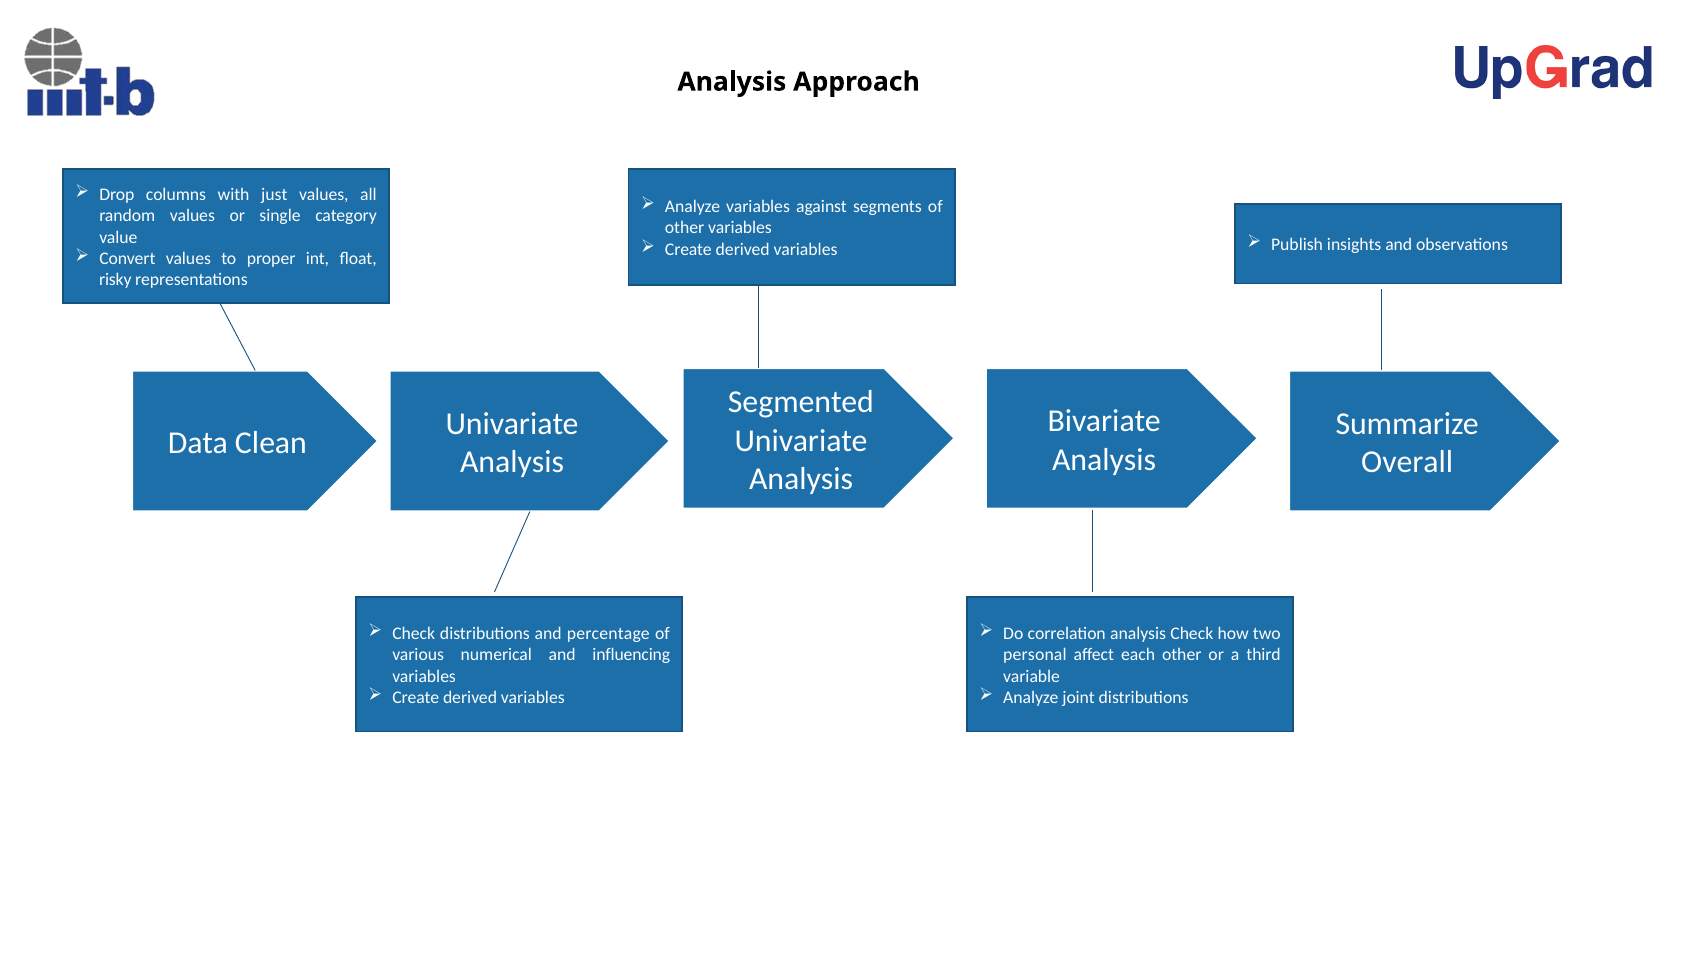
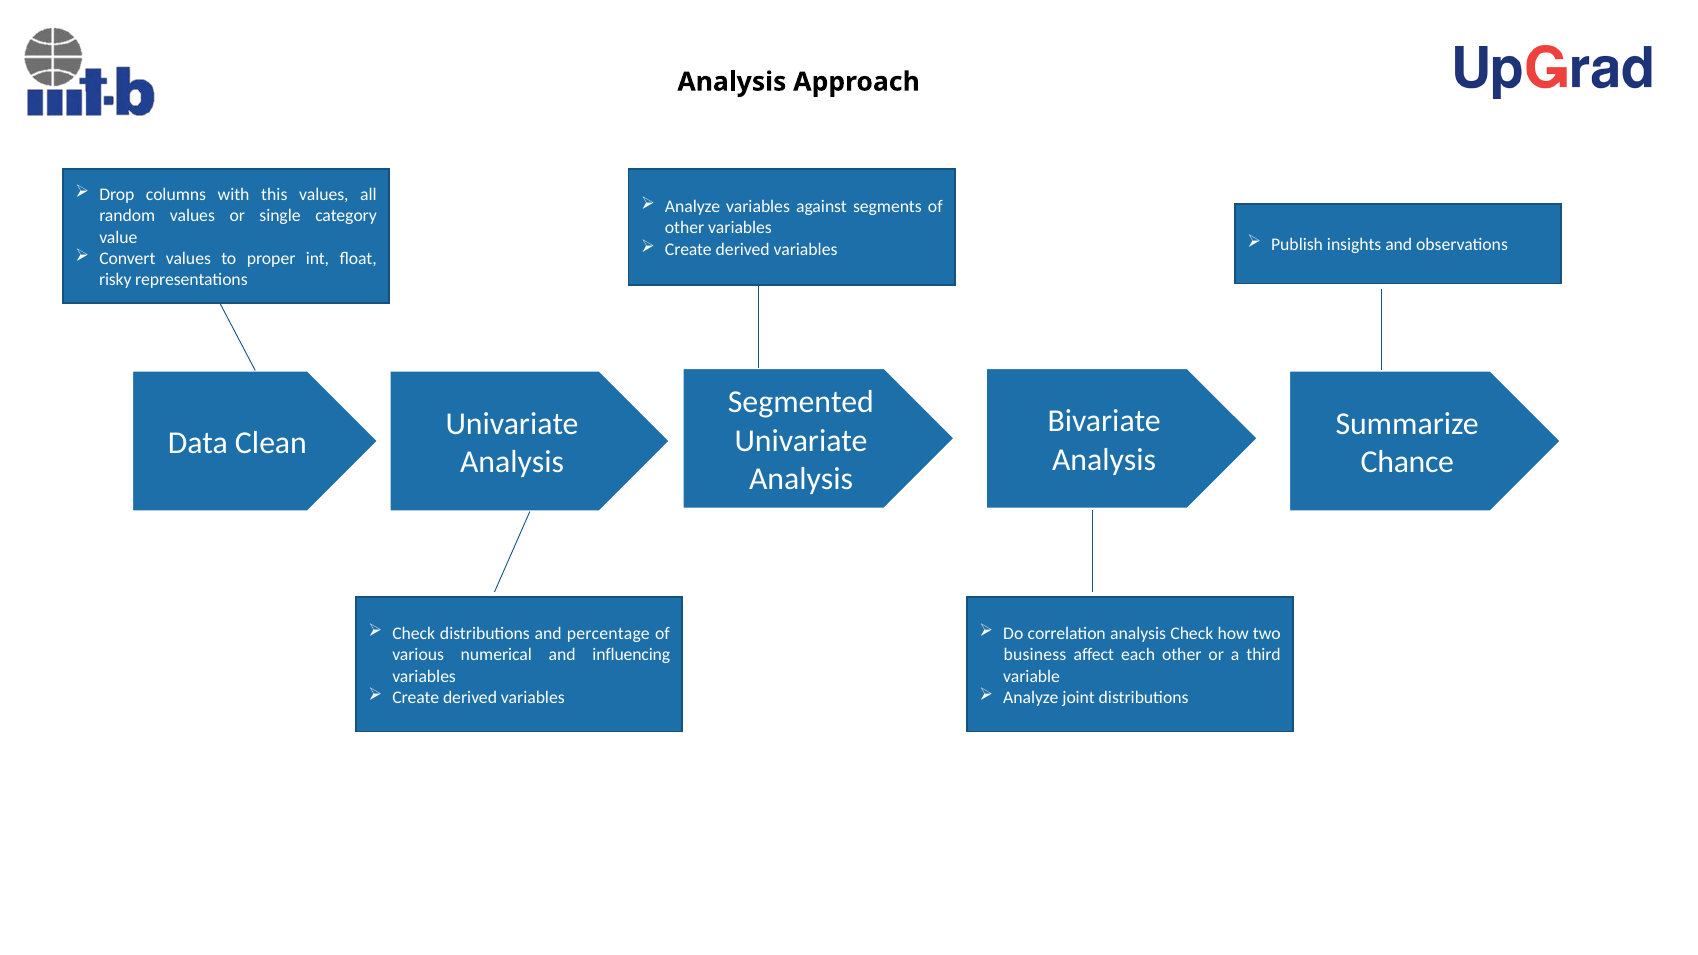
just: just -> this
Overall: Overall -> Chance
personal: personal -> business
